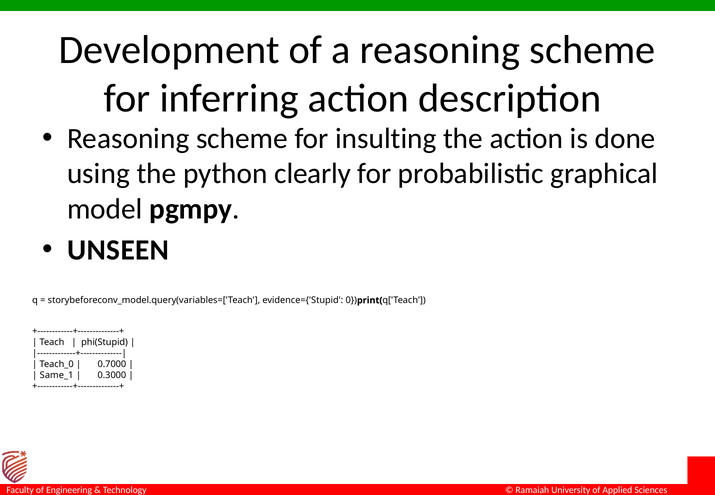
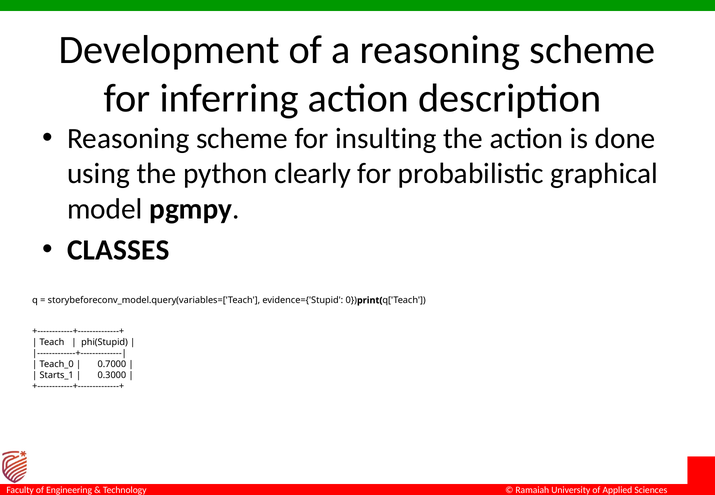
UNSEEN: UNSEEN -> CLASSES
Same_1: Same_1 -> Starts_1
